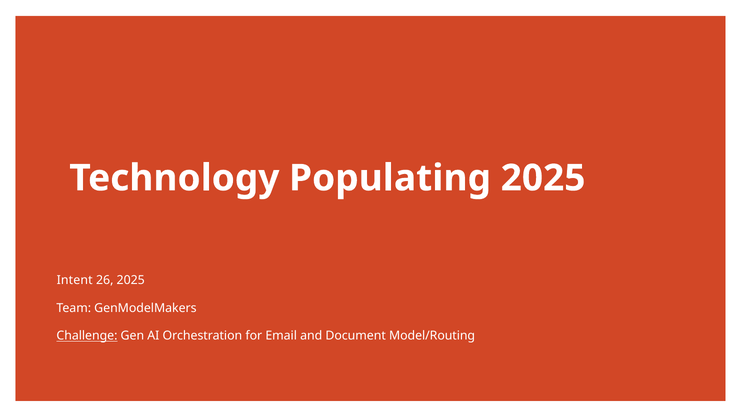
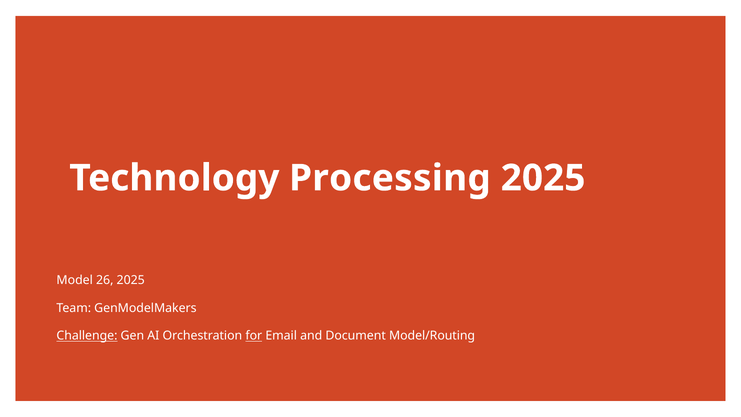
Populating: Populating -> Processing
Intent: Intent -> Model
for underline: none -> present
